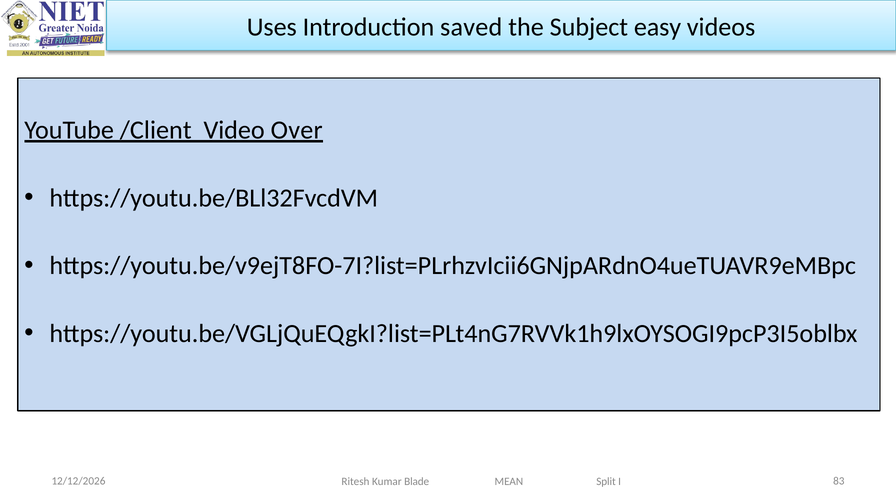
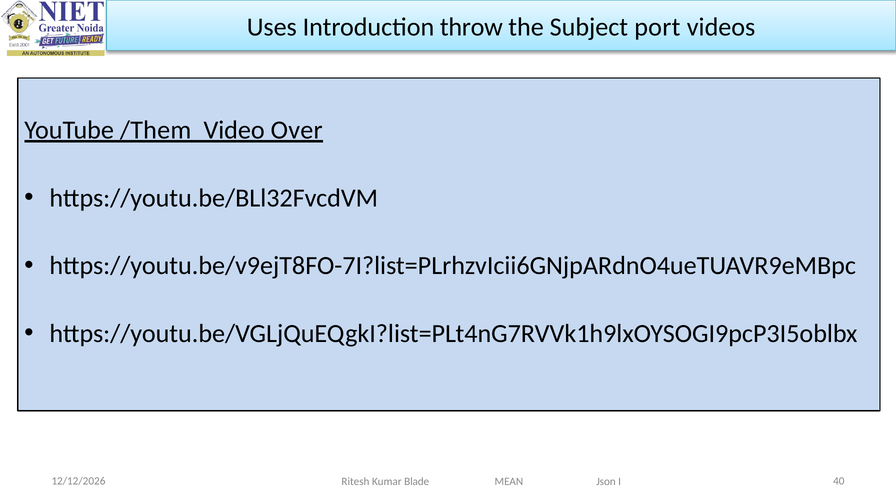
saved: saved -> throw
easy: easy -> port
/Client: /Client -> /Them
83: 83 -> 40
Split: Split -> Json
